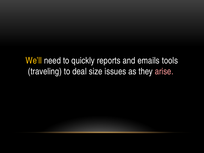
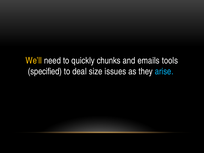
reports: reports -> chunks
traveling: traveling -> specified
arise colour: pink -> light blue
